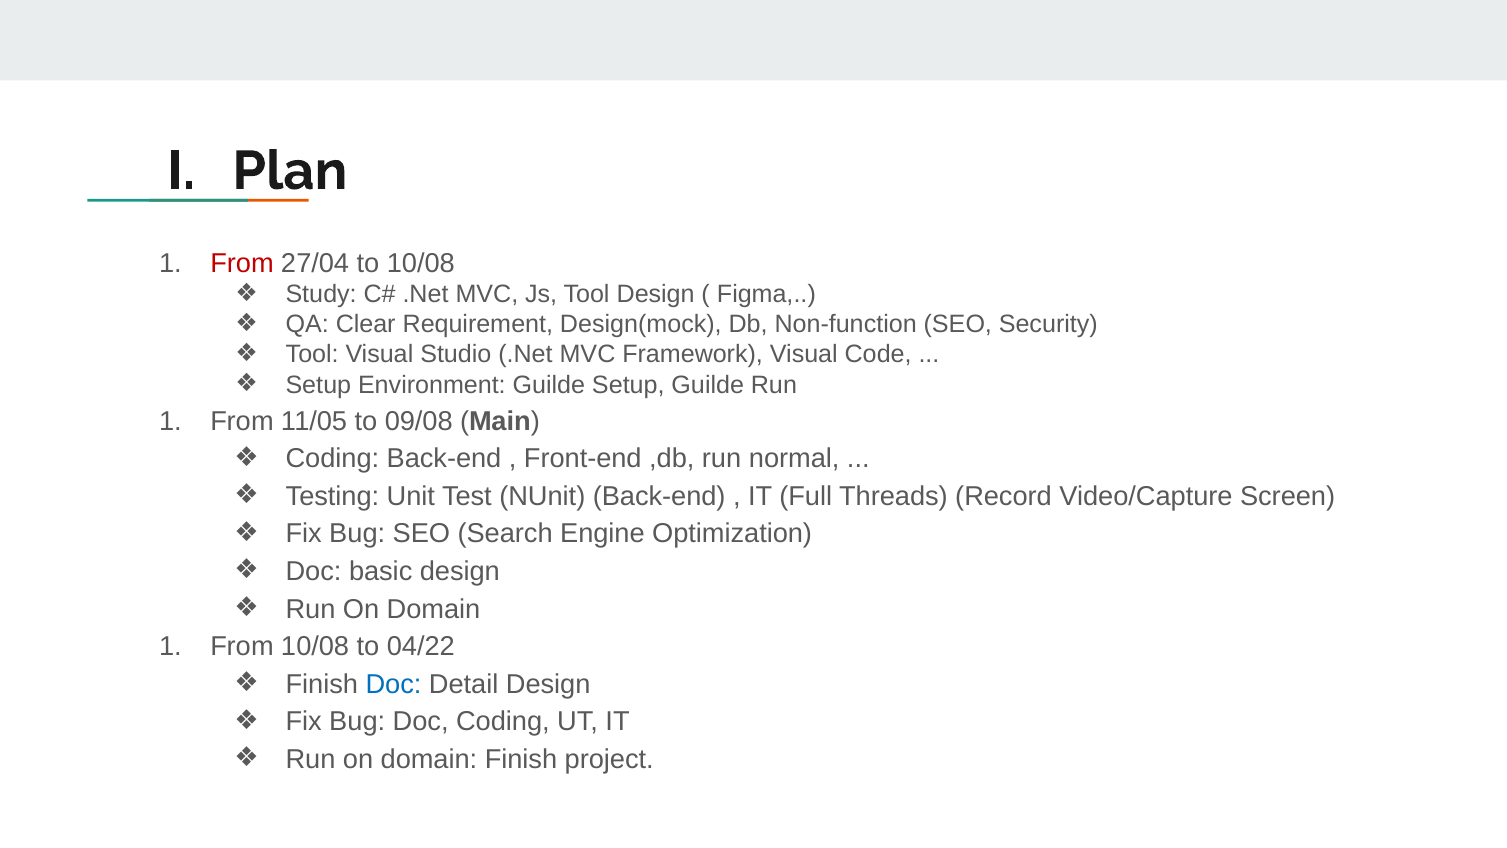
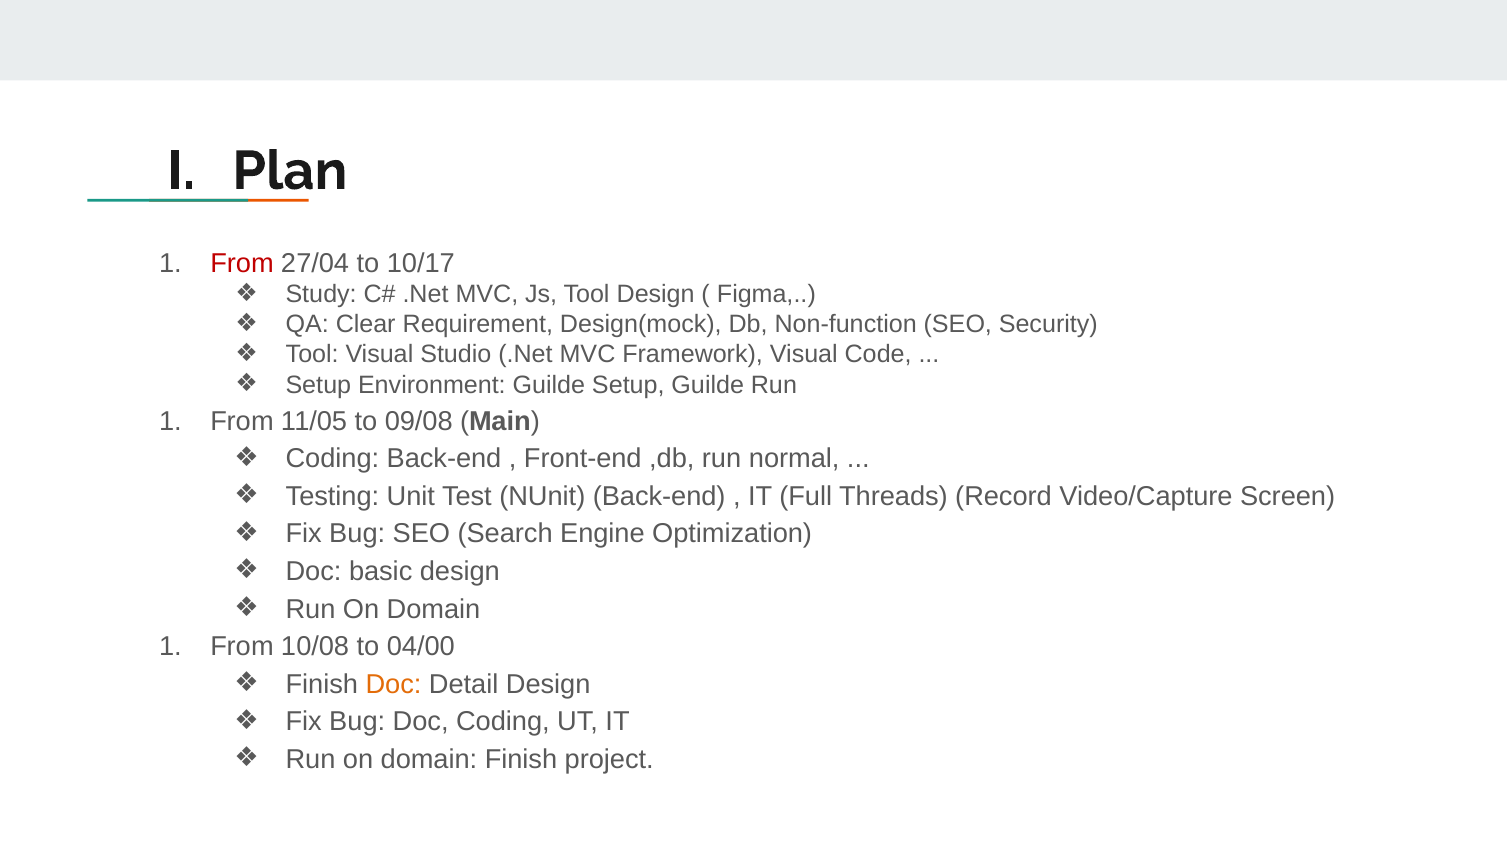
to 10/08: 10/08 -> 10/17
04/22: 04/22 -> 04/00
Doc at (394, 684) colour: blue -> orange
